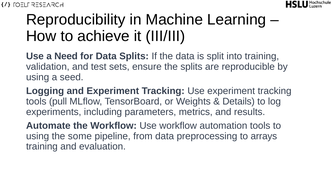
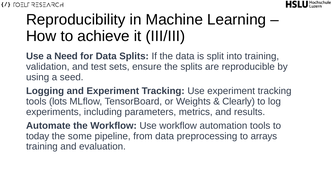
pull: pull -> lots
Details: Details -> Clearly
using at (38, 136): using -> today
